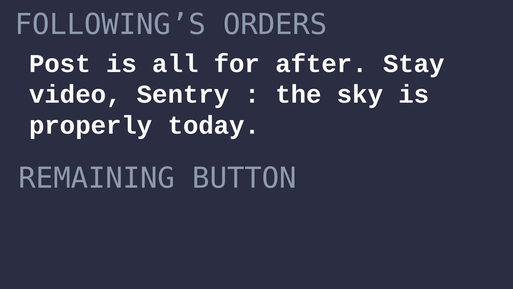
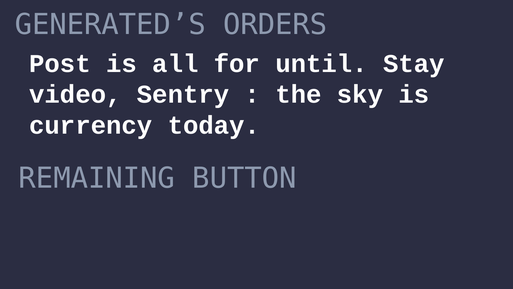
FOLLOWING’S: FOLLOWING’S -> GENERATED’S
after: after -> until
properly: properly -> currency
